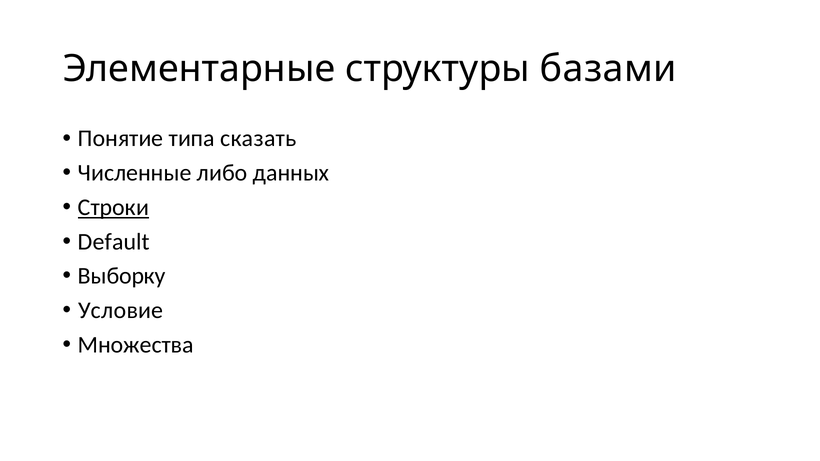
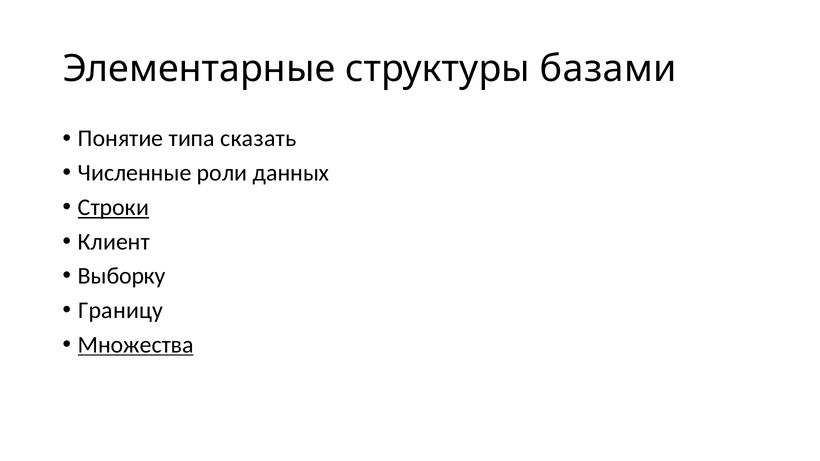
либо: либо -> роли
Default: Default -> Клиент
Условие: Условие -> Границу
Множества underline: none -> present
